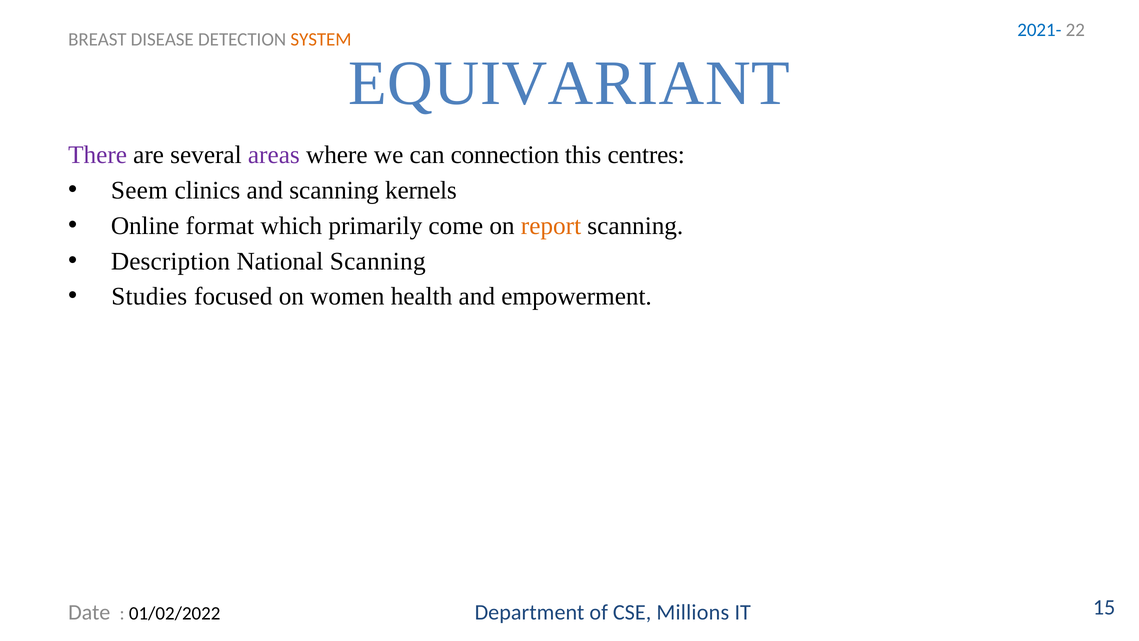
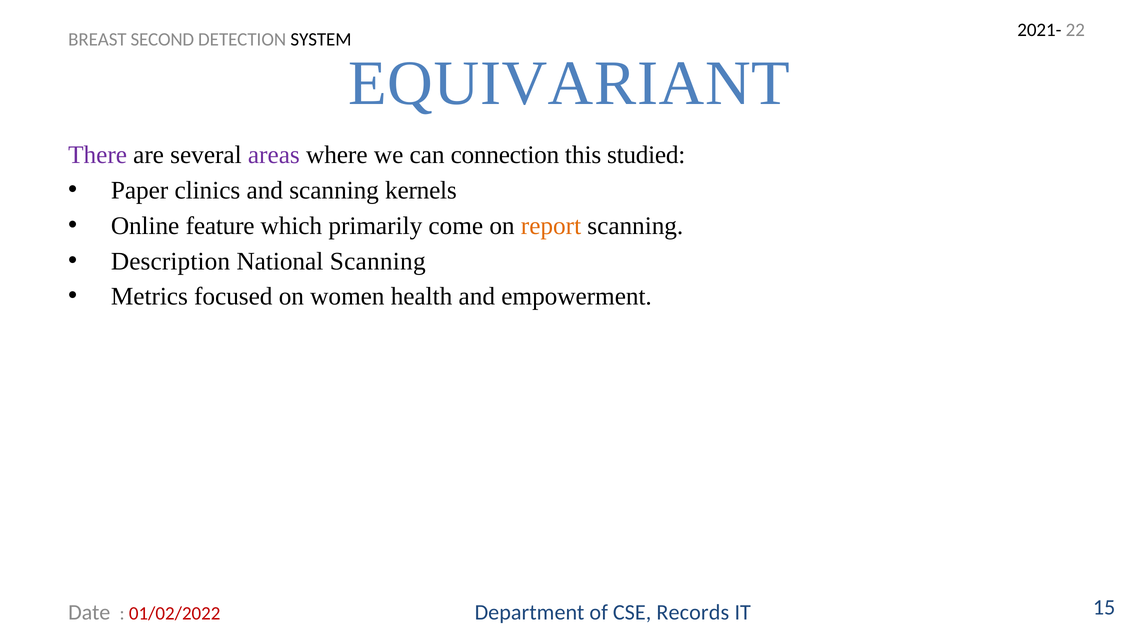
2021- colour: blue -> black
DISEASE: DISEASE -> SECOND
SYSTEM colour: orange -> black
centres: centres -> studied
Seem: Seem -> Paper
format: format -> feature
Studies: Studies -> Metrics
01/02/2022 colour: black -> red
Millions: Millions -> Records
